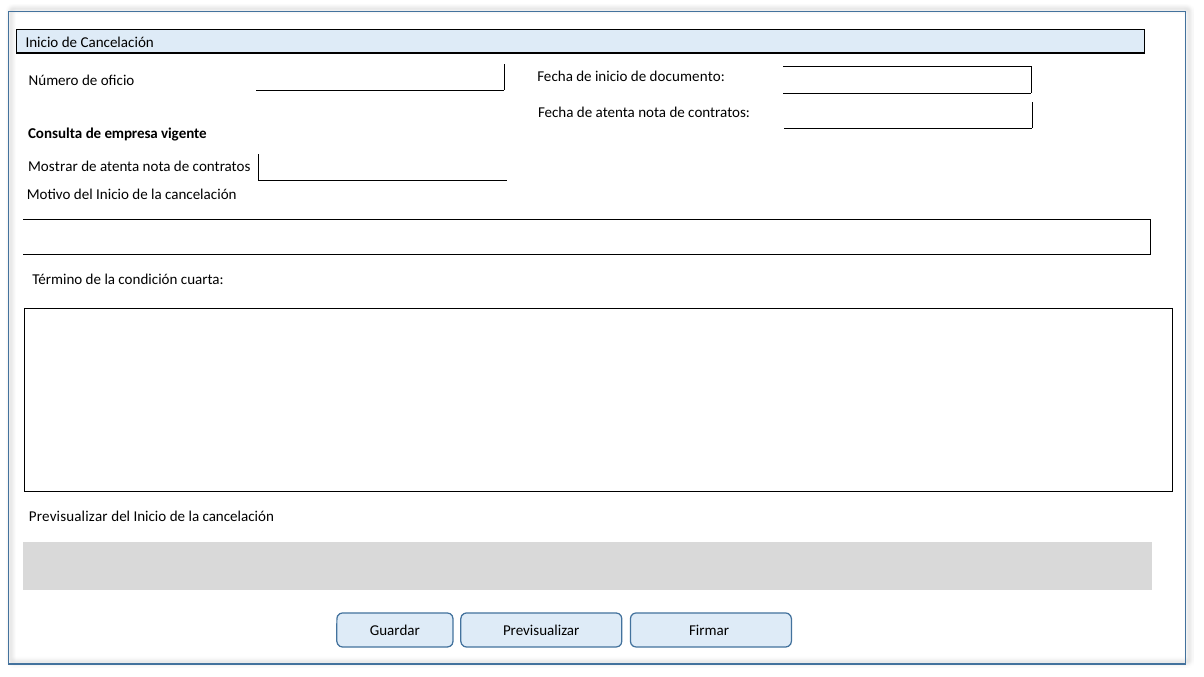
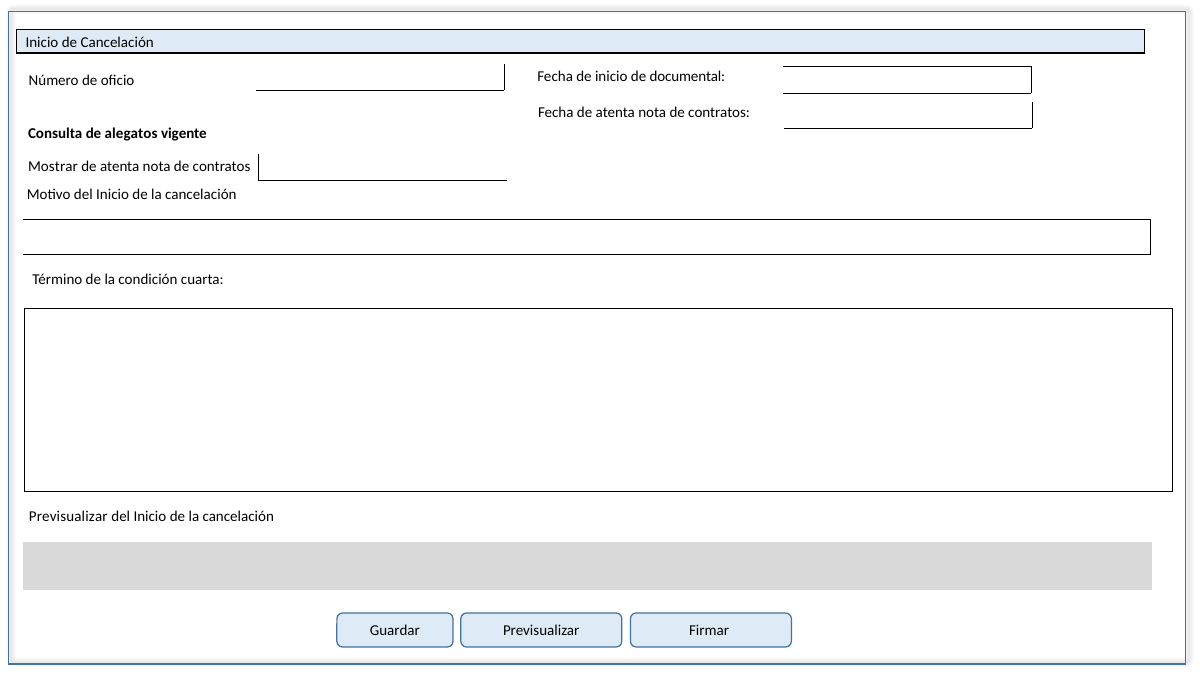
documento: documento -> documental
empresa: empresa -> alegatos
